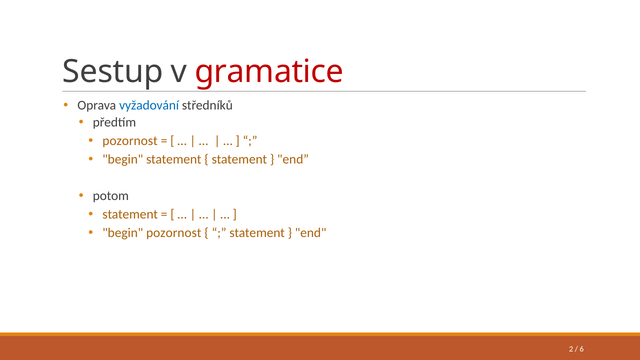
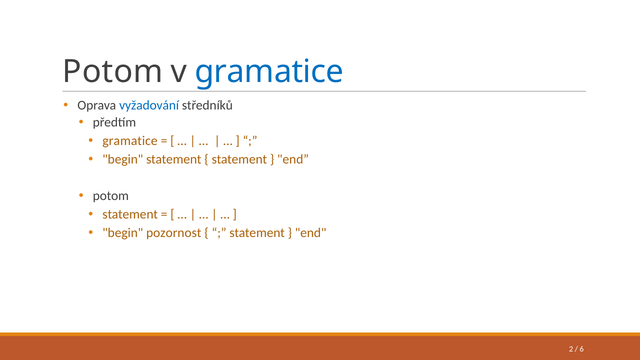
Sestup at (113, 72): Sestup -> Potom
gramatice at (269, 72) colour: red -> blue
pozornost at (130, 141): pozornost -> gramatice
